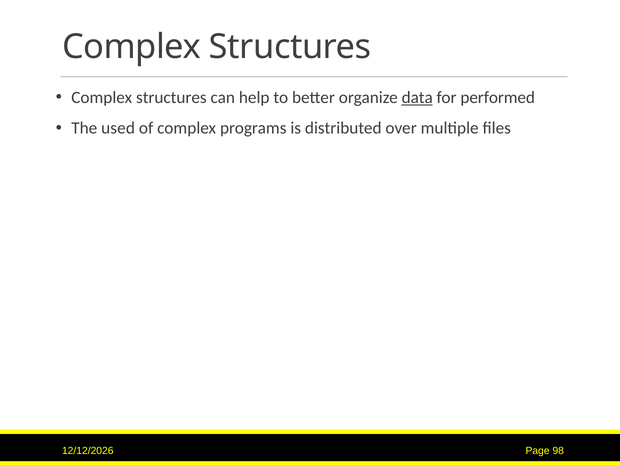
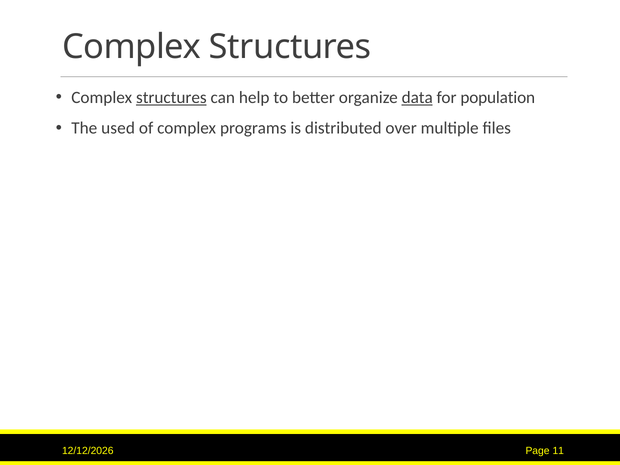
structures at (171, 97) underline: none -> present
performed: performed -> population
98: 98 -> 11
